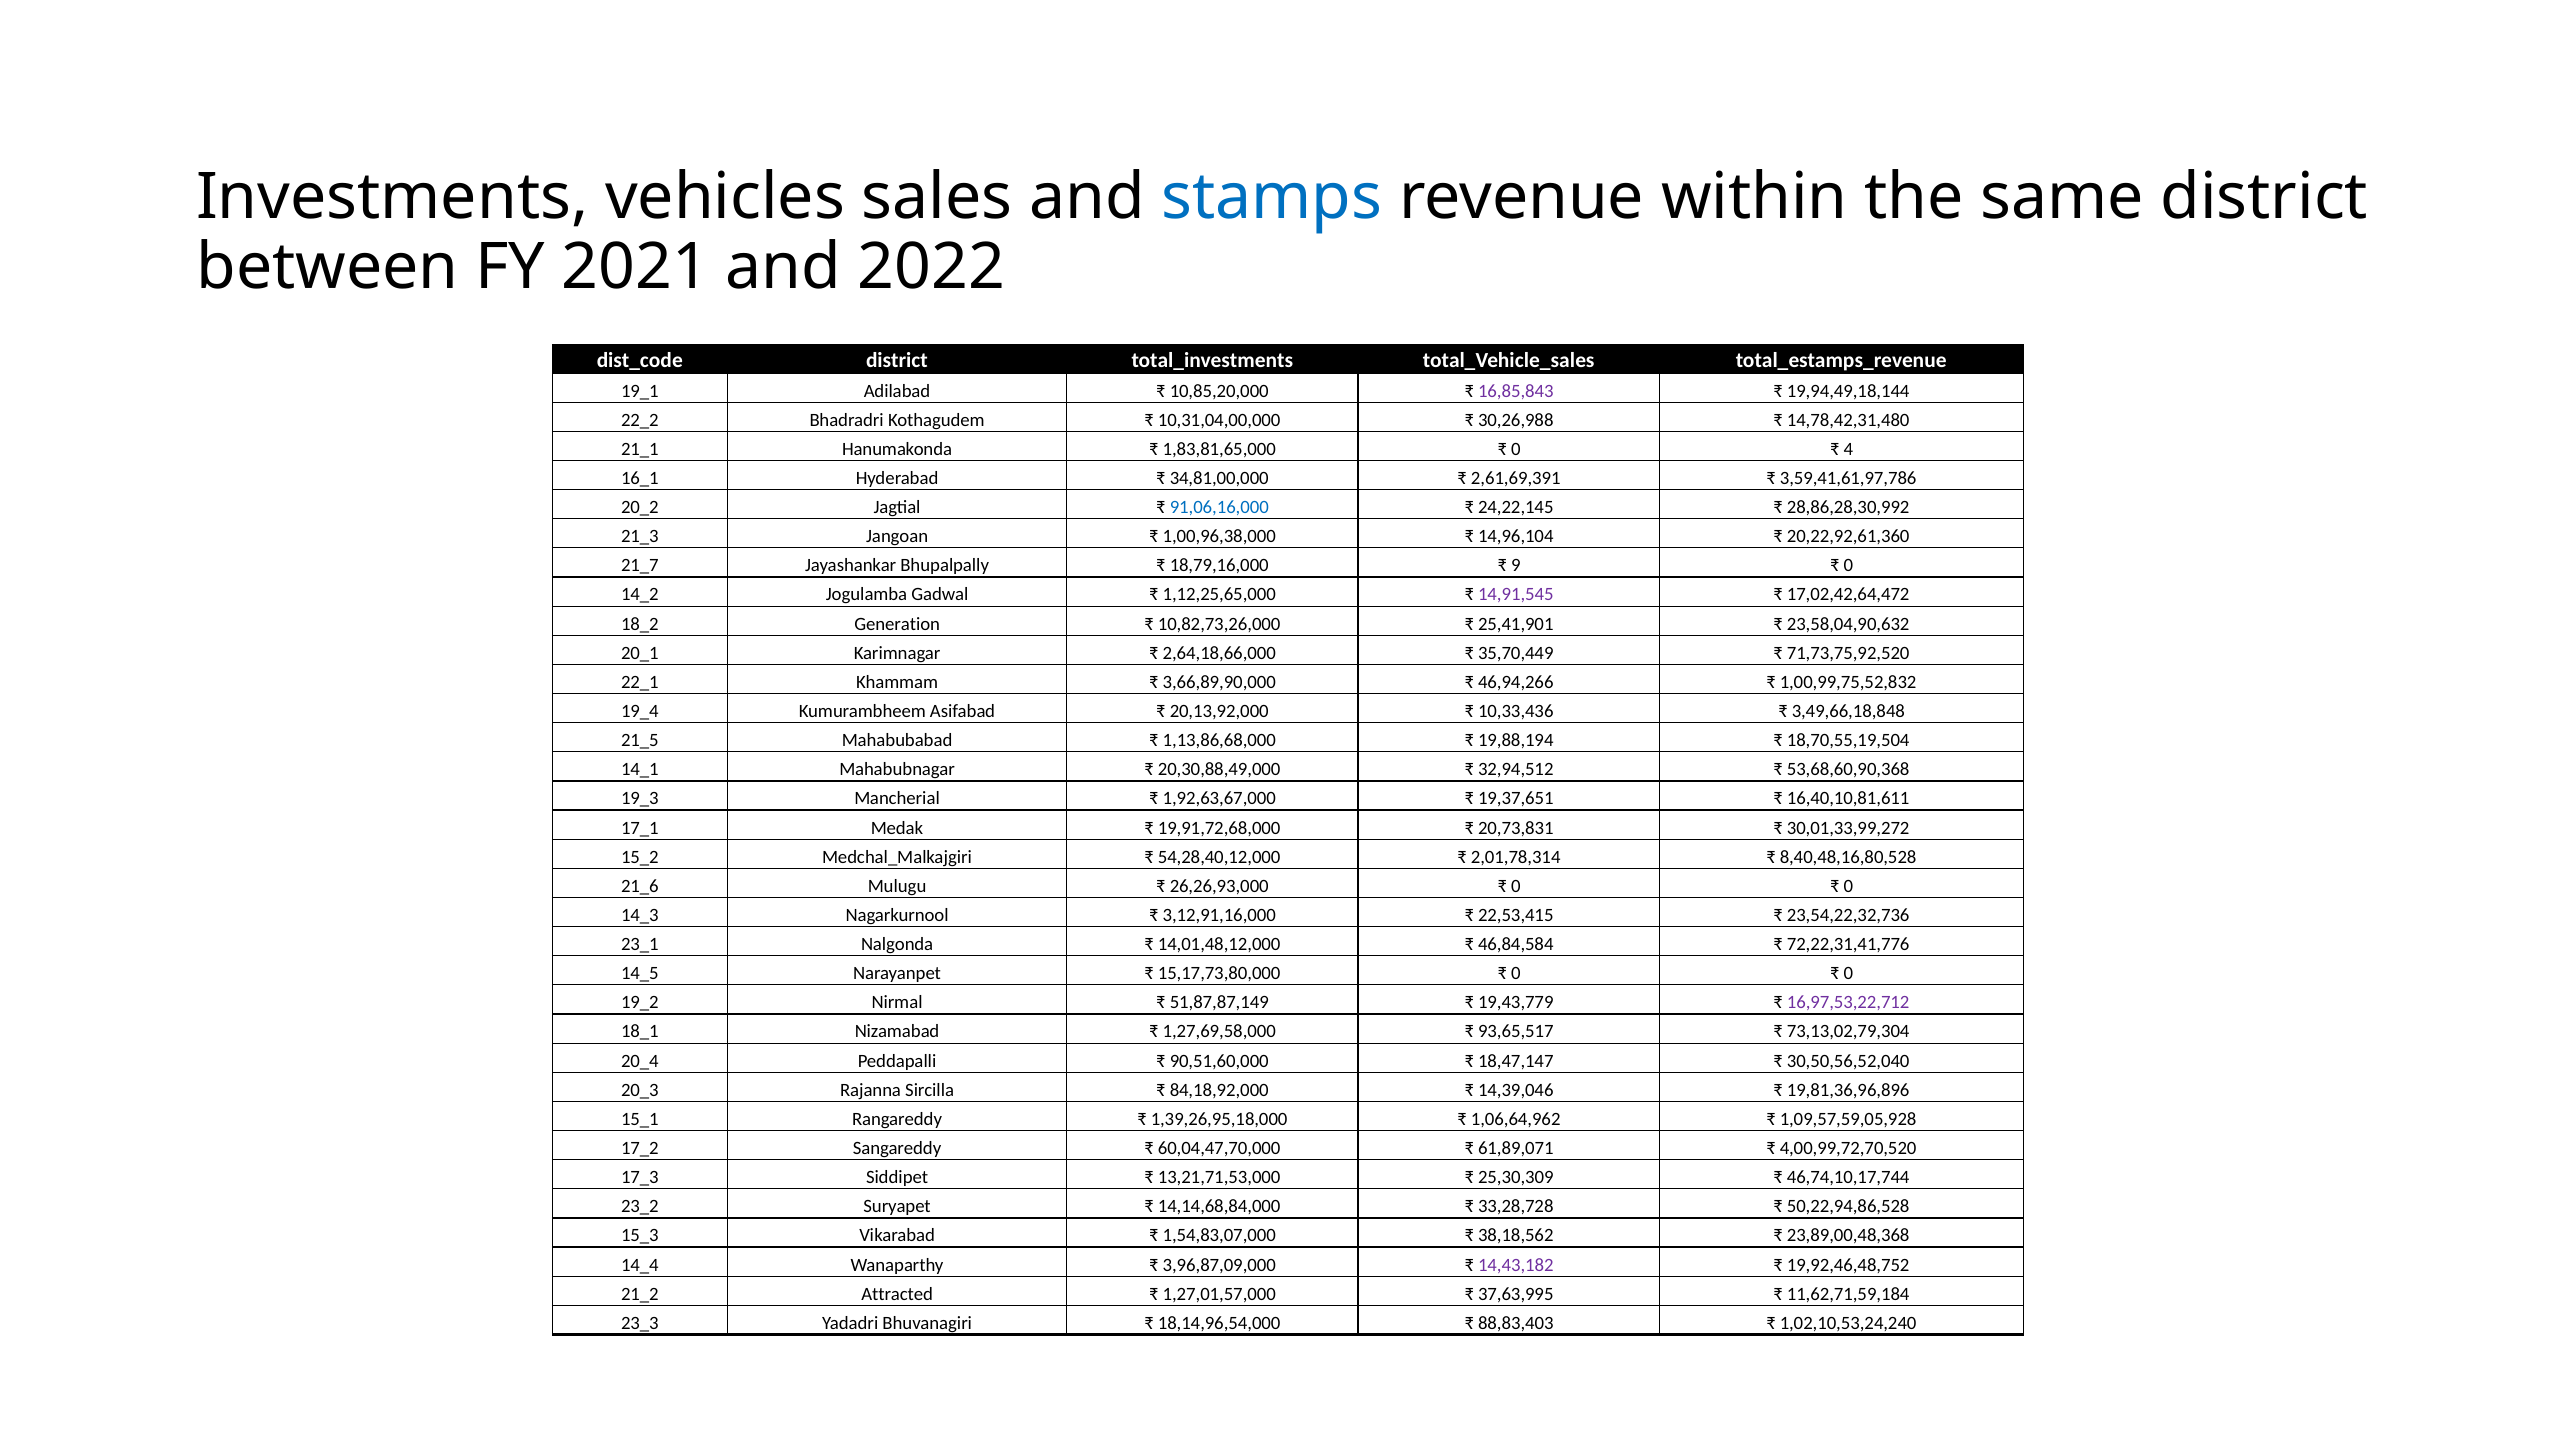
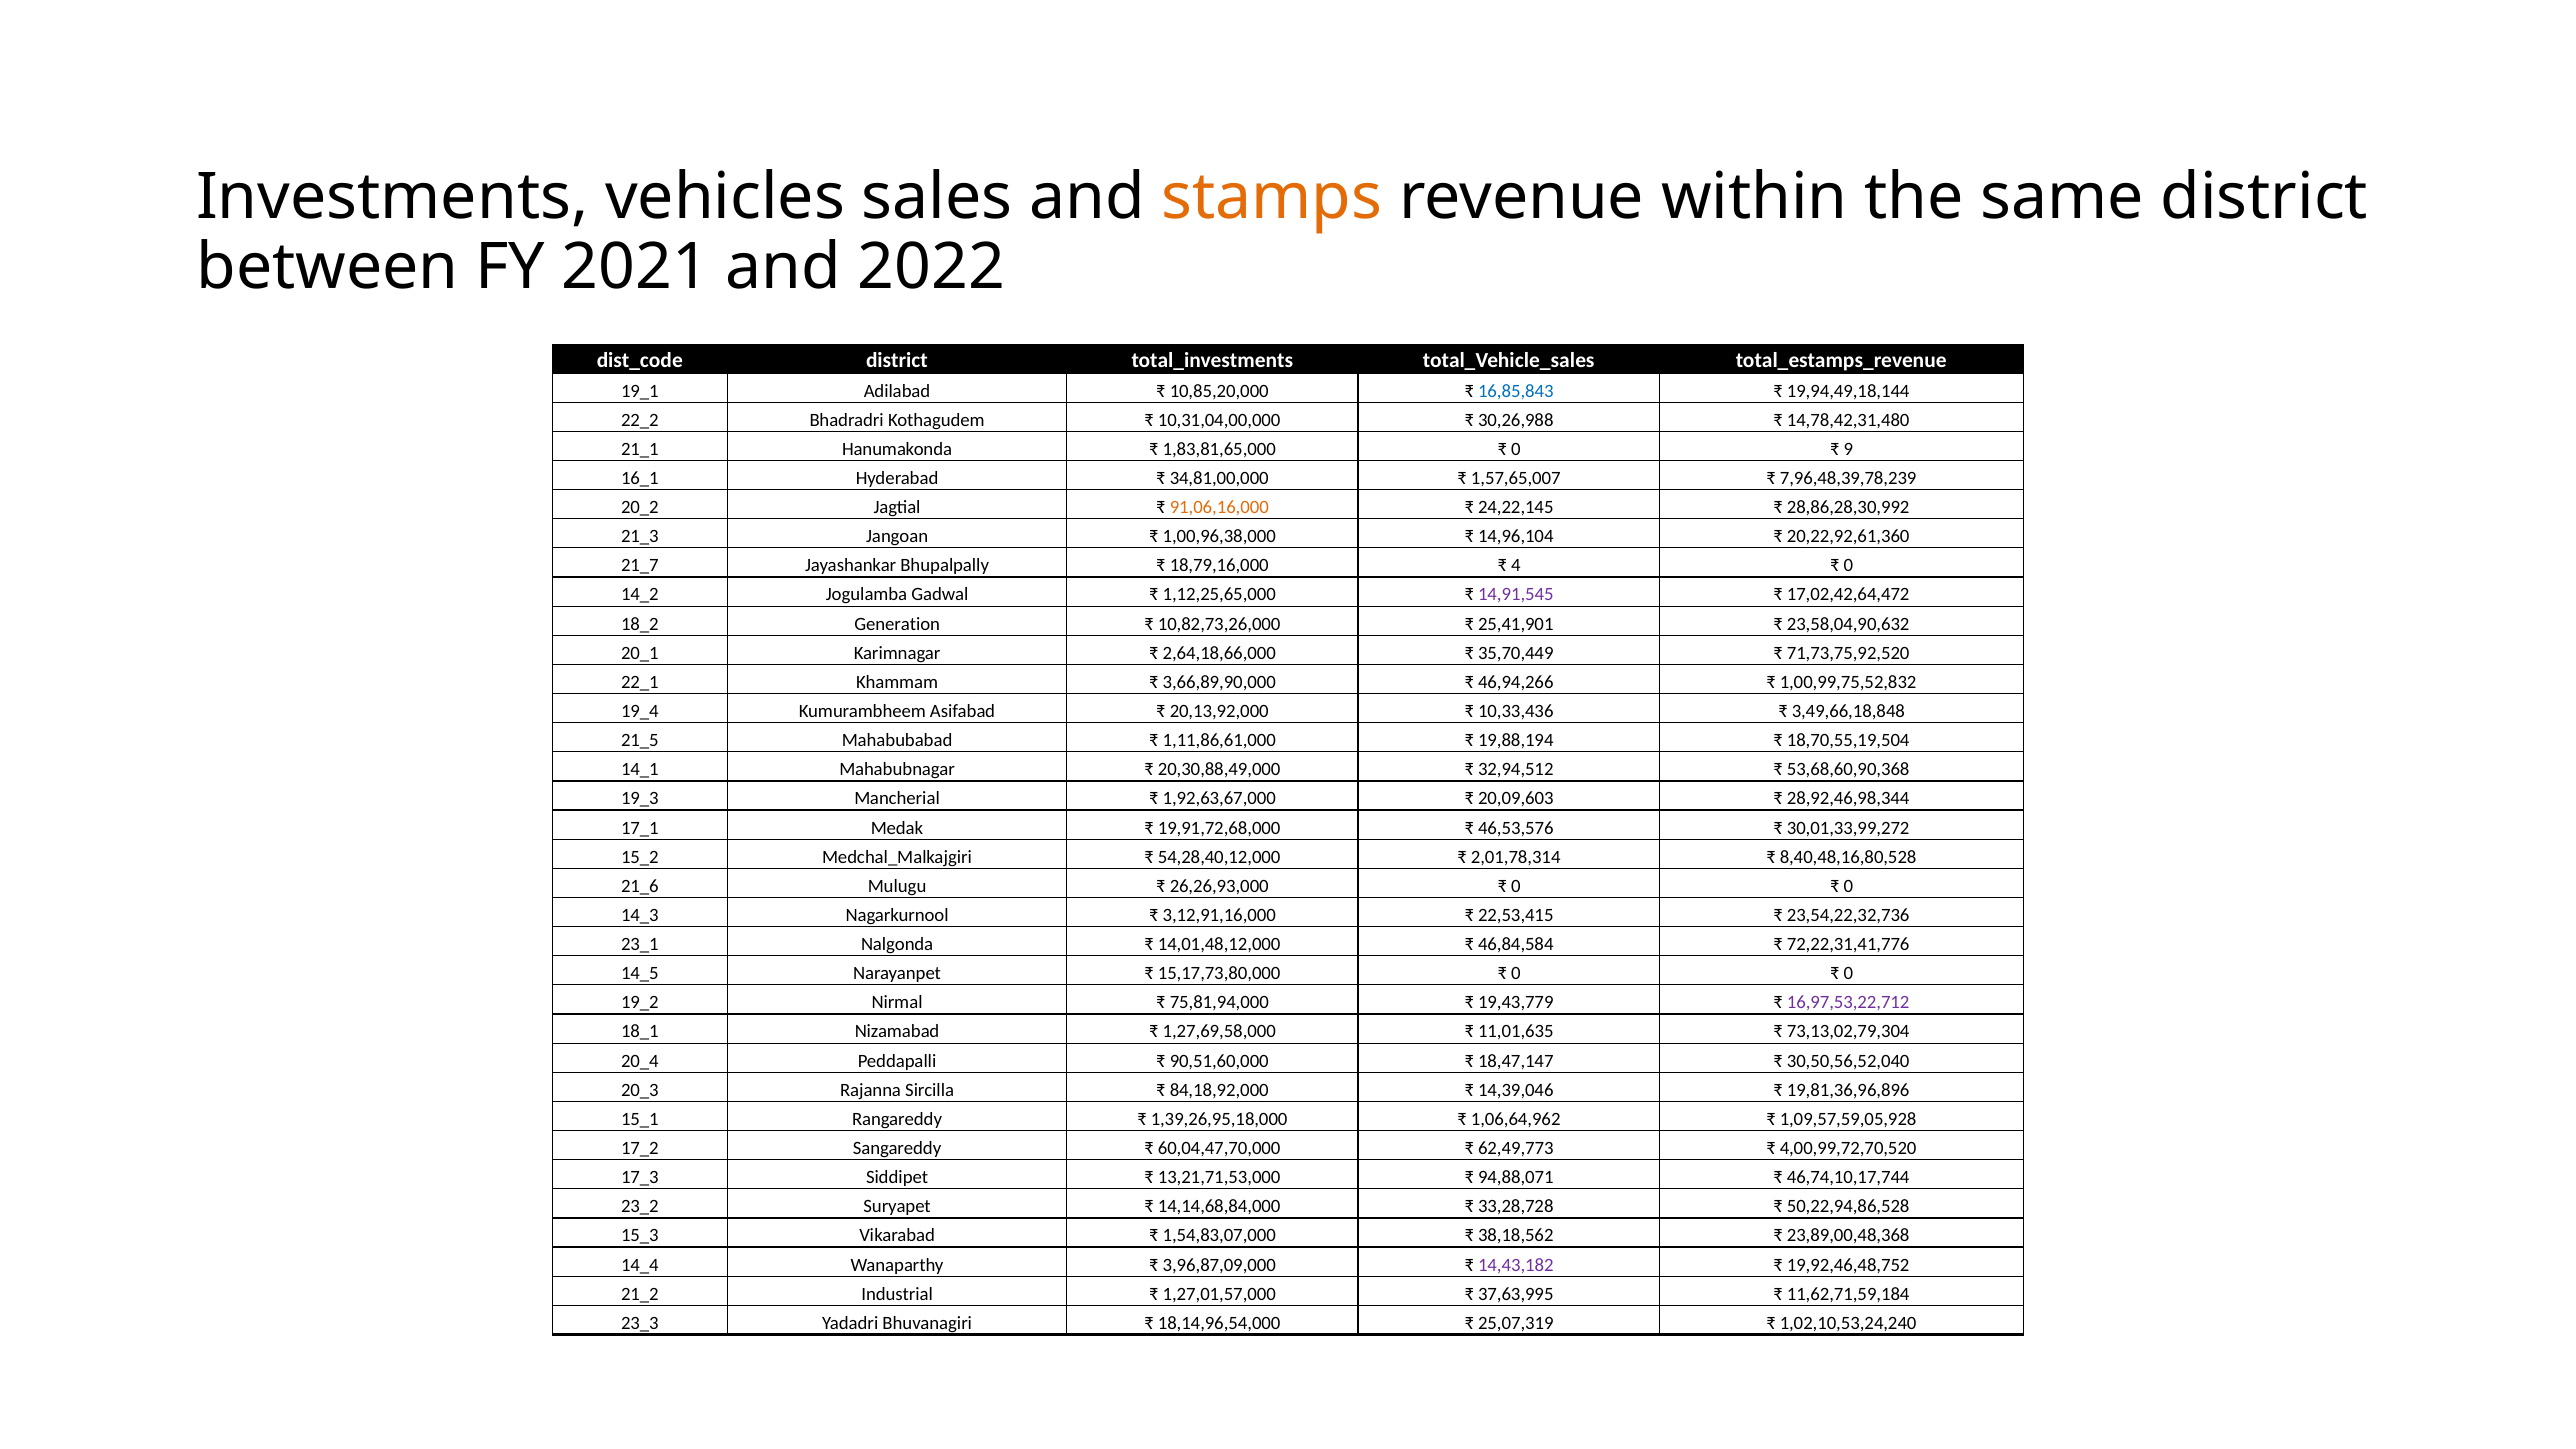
stamps colour: blue -> orange
16,85,843 colour: purple -> blue
4: 4 -> 9
2,61,69,391: 2,61,69,391 -> 1,57,65,007
3,59,41,61,97,786: 3,59,41,61,97,786 -> 7,96,48,39,78,239
91,06,16,000 colour: blue -> orange
9: 9 -> 4
1,13,86,68,000: 1,13,86,68,000 -> 1,11,86,61,000
19,37,651: 19,37,651 -> 20,09,603
16,40,10,81,611: 16,40,10,81,611 -> 28,92,46,98,344
20,73,831: 20,73,831 -> 46,53,576
51,87,87,149: 51,87,87,149 -> 75,81,94,000
93,65,517: 93,65,517 -> 11,01,635
61,89,071: 61,89,071 -> 62,49,773
25,30,309: 25,30,309 -> 94,88,071
Attracted: Attracted -> Industrial
88,83,403: 88,83,403 -> 25,07,319
